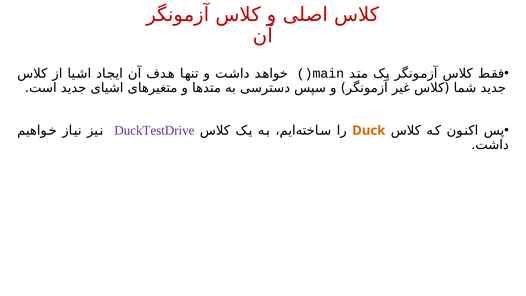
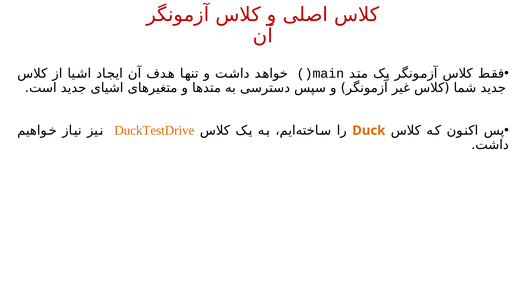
DuckTestDrive colour: purple -> orange
